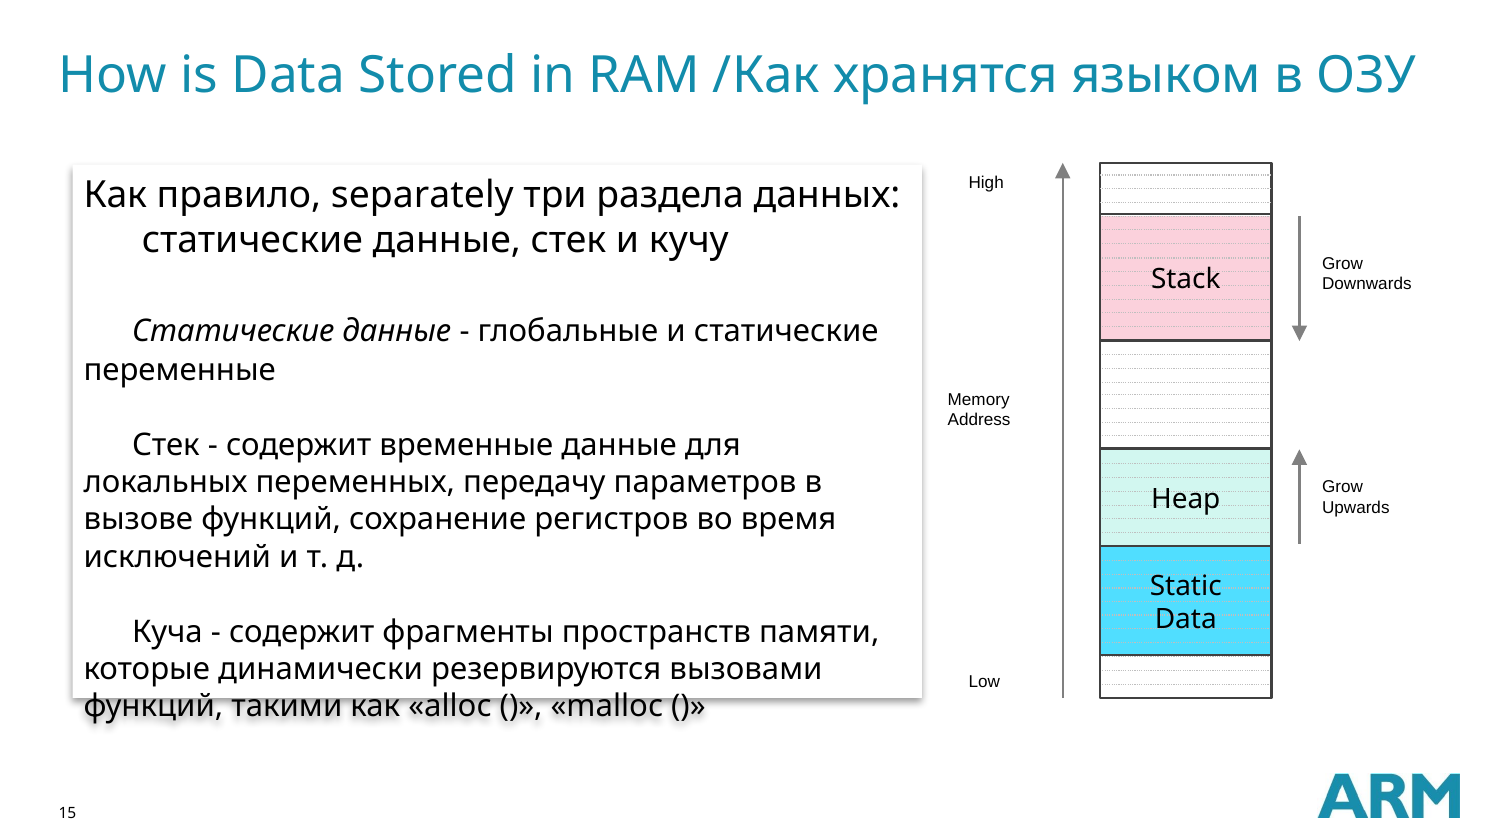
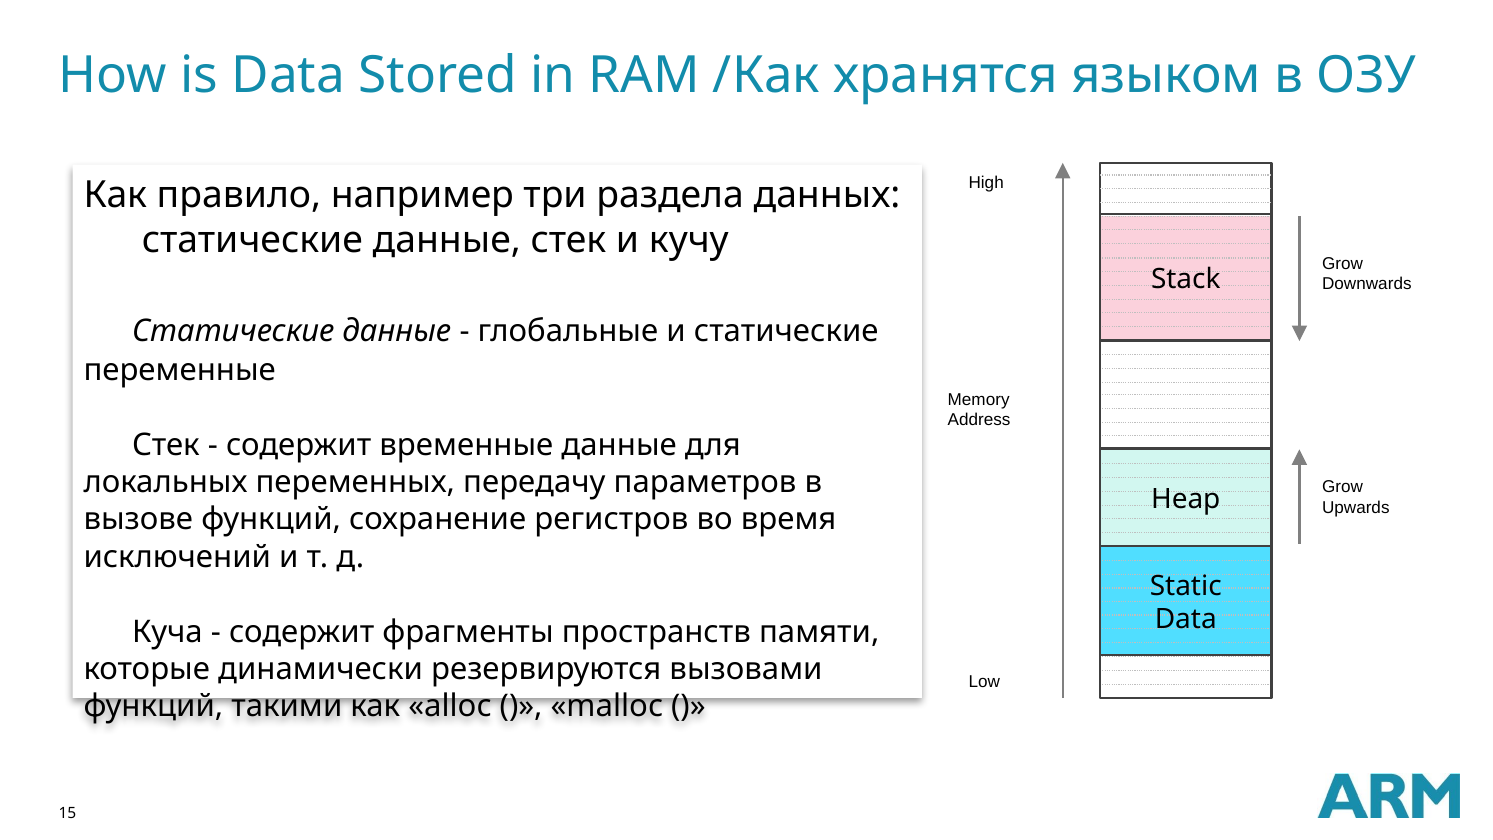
separately: separately -> например
